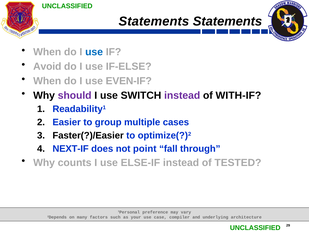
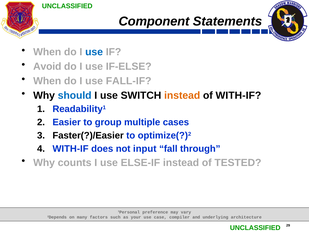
Statements at (154, 21): Statements -> Component
EVEN-IF: EVEN-IF -> FALL-IF
should colour: purple -> blue
instead at (182, 95) colour: purple -> orange
NEXT-IF at (71, 149): NEXT-IF -> WITH-IF
point: point -> input
